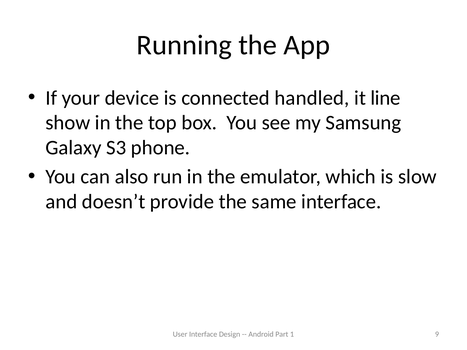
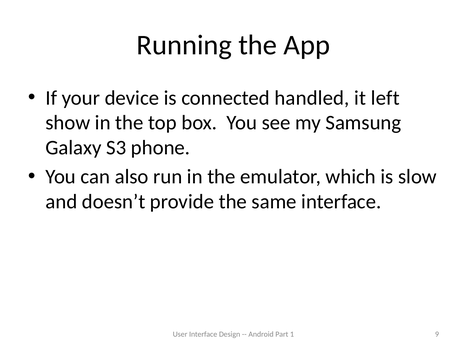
line: line -> left
